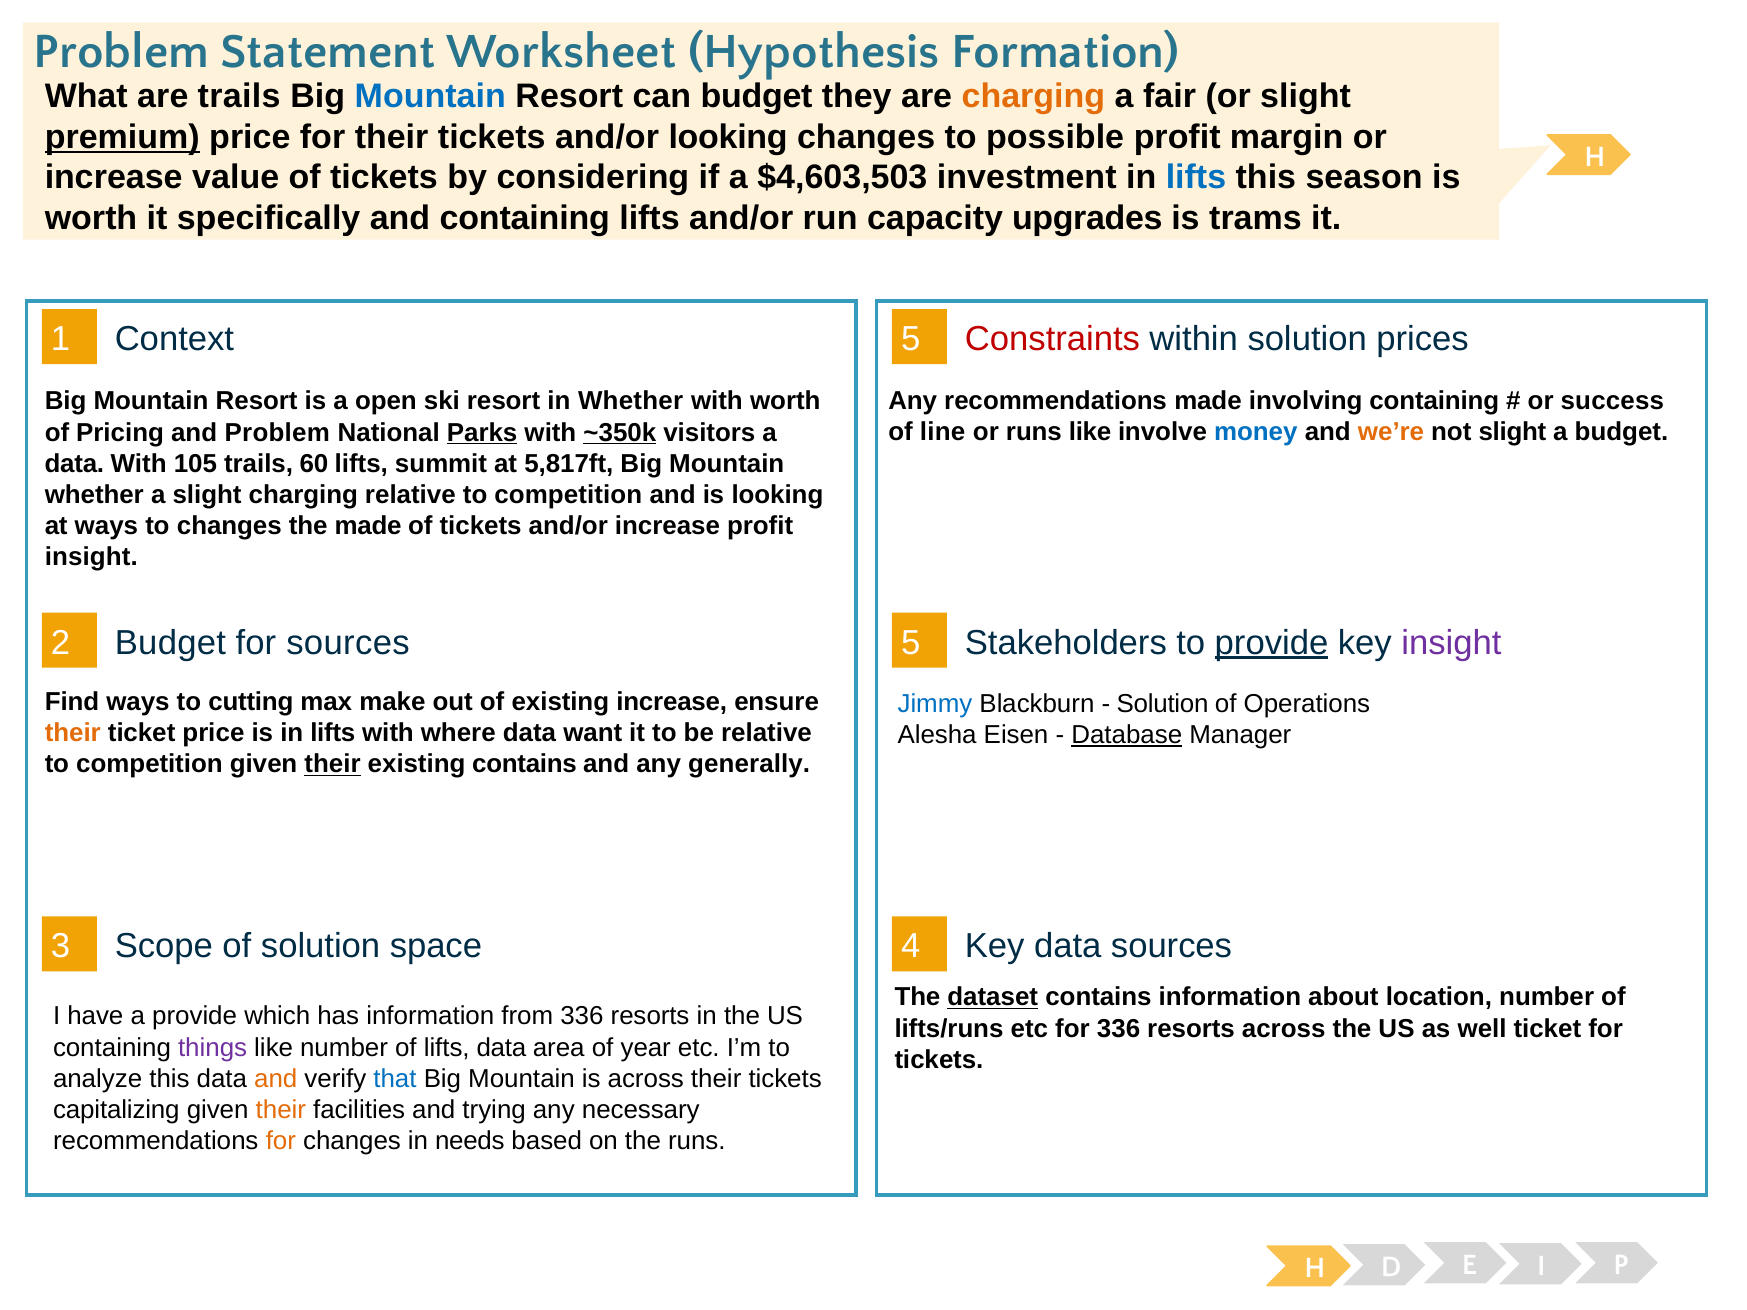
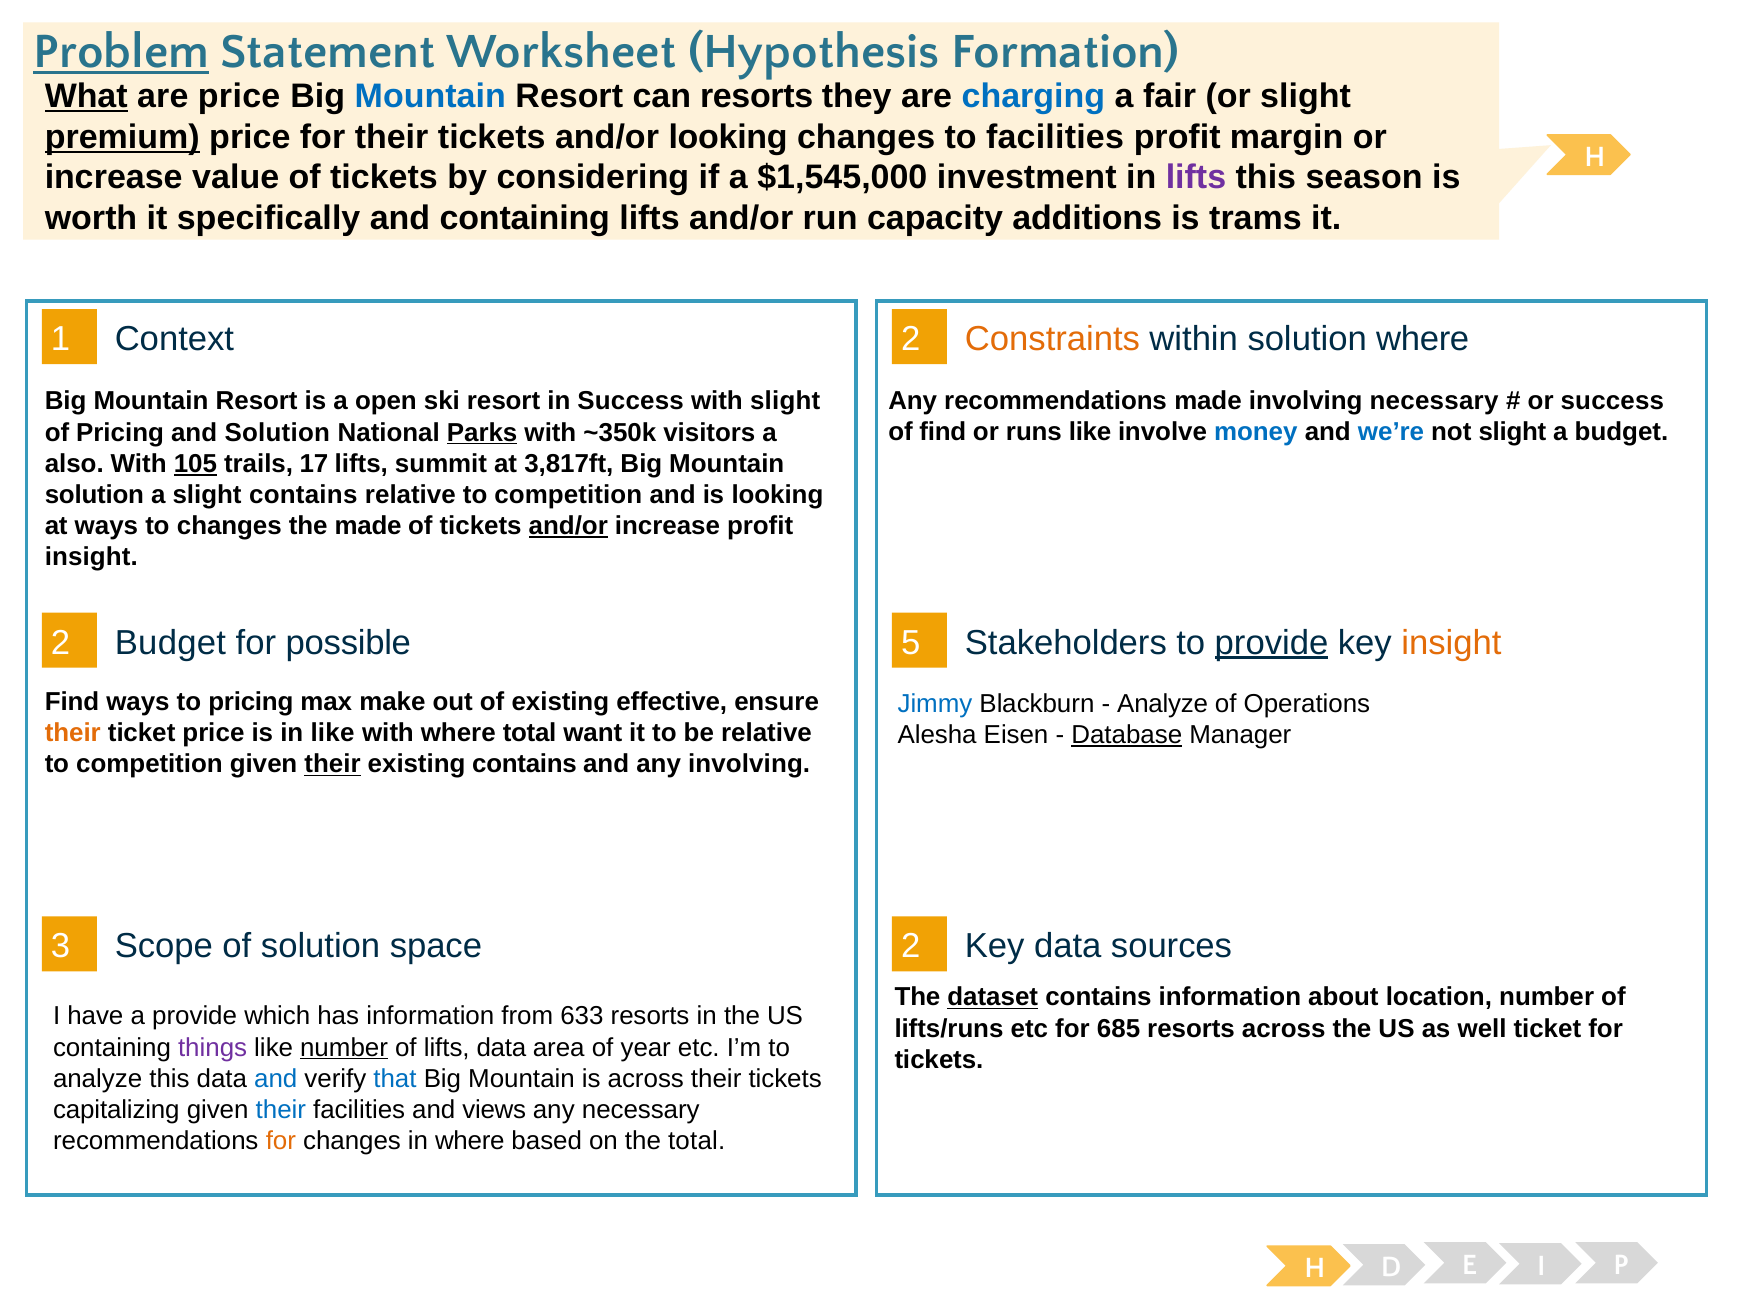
Problem at (121, 51) underline: none -> present
What underline: none -> present
are trails: trails -> price
can budget: budget -> resorts
charging at (1033, 96) colour: orange -> blue
to possible: possible -> facilities
$4,603,503: $4,603,503 -> $1,545,000
lifts at (1196, 178) colour: blue -> purple
upgrades: upgrades -> additions
1 5: 5 -> 2
Constraints colour: red -> orange
solution prices: prices -> where
involving containing: containing -> necessary
in Whether: Whether -> Success
with worth: worth -> slight
of line: line -> find
we’re colour: orange -> blue
and Problem: Problem -> Solution
~350k underline: present -> none
data at (74, 464): data -> also
105 underline: none -> present
60: 60 -> 17
5,817ft: 5,817ft -> 3,817ft
whether at (94, 495): whether -> solution
slight charging: charging -> contains
and/or at (568, 526) underline: none -> present
for sources: sources -> possible
insight at (1451, 643) colour: purple -> orange
to cutting: cutting -> pricing
existing increase: increase -> effective
Solution at (1163, 704): Solution -> Analyze
is in lifts: lifts -> like
where data: data -> total
any generally: generally -> involving
3 4: 4 -> 2
from 336: 336 -> 633
for 336: 336 -> 685
number at (344, 1048) underline: none -> present
and at (276, 1079) colour: orange -> blue
their at (281, 1110) colour: orange -> blue
trying: trying -> views
in needs: needs -> where
the runs: runs -> total
